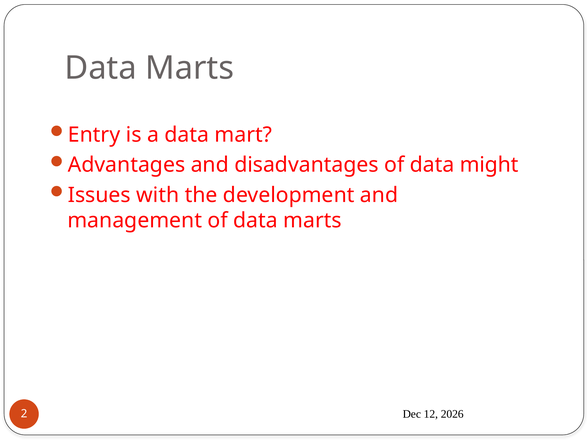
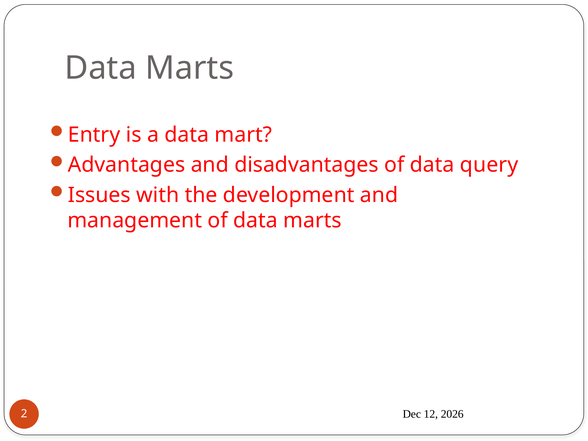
might: might -> query
